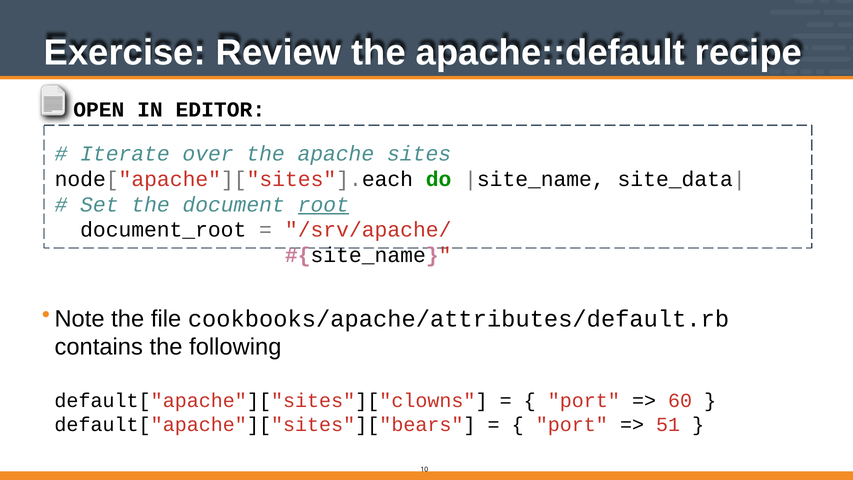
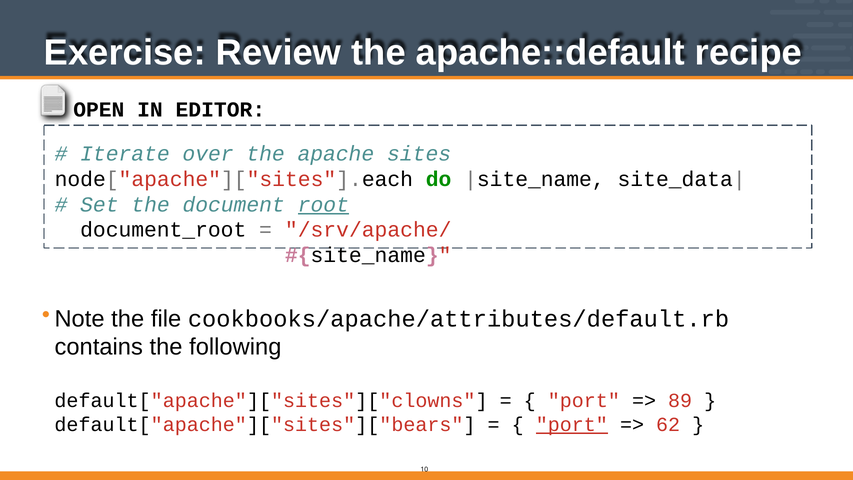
60: 60 -> 89
port at (572, 424) underline: none -> present
51: 51 -> 62
